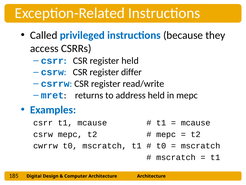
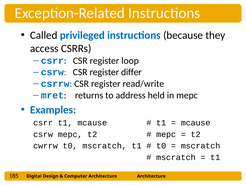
register held: held -> loop
